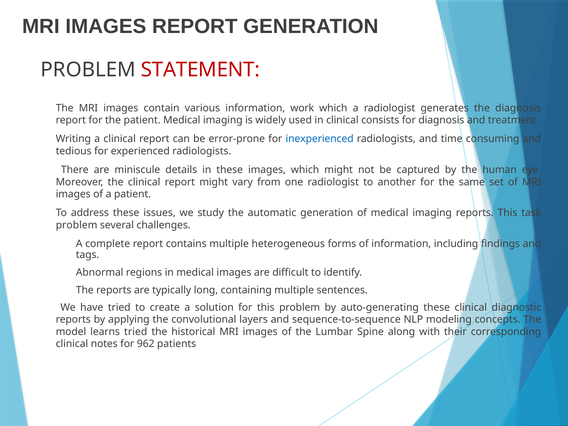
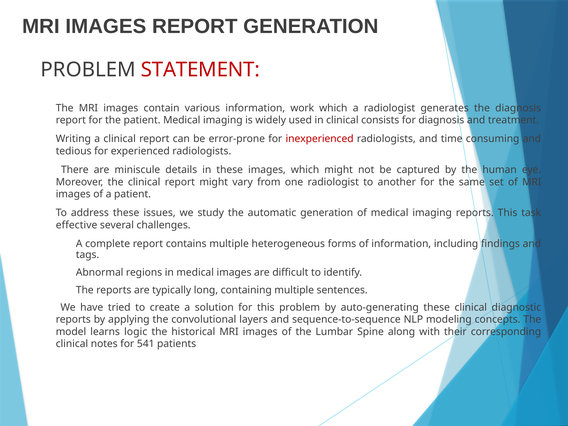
inexperienced colour: blue -> red
problem at (77, 225): problem -> effective
learns tried: tried -> logic
962: 962 -> 541
